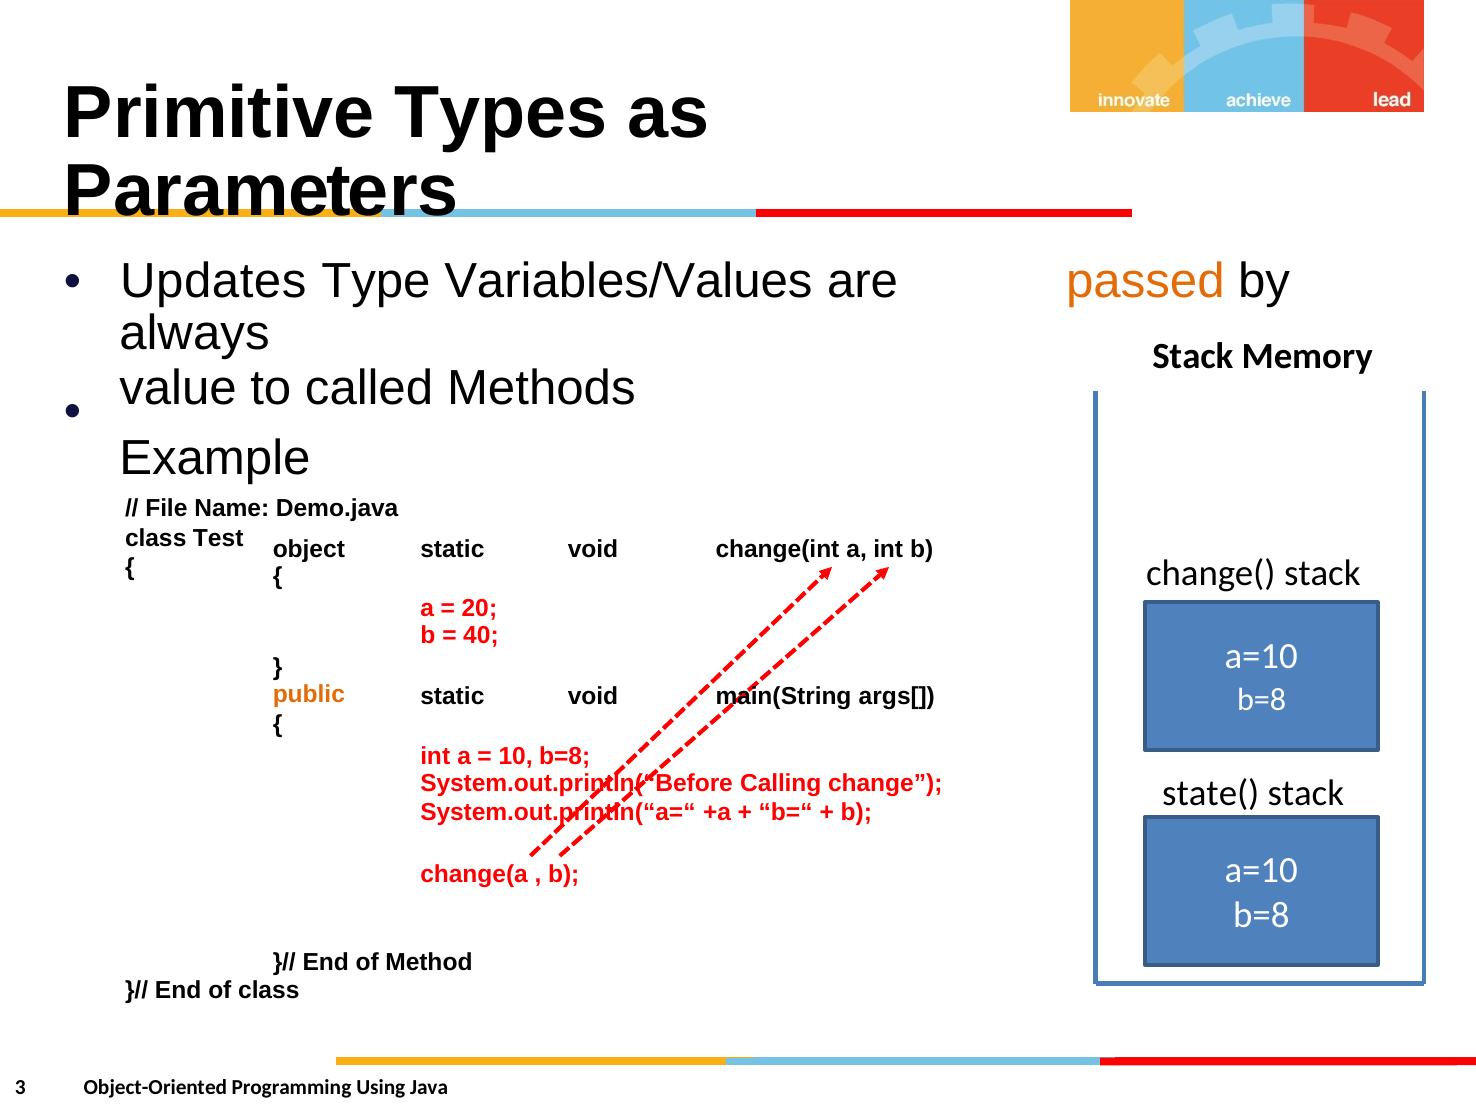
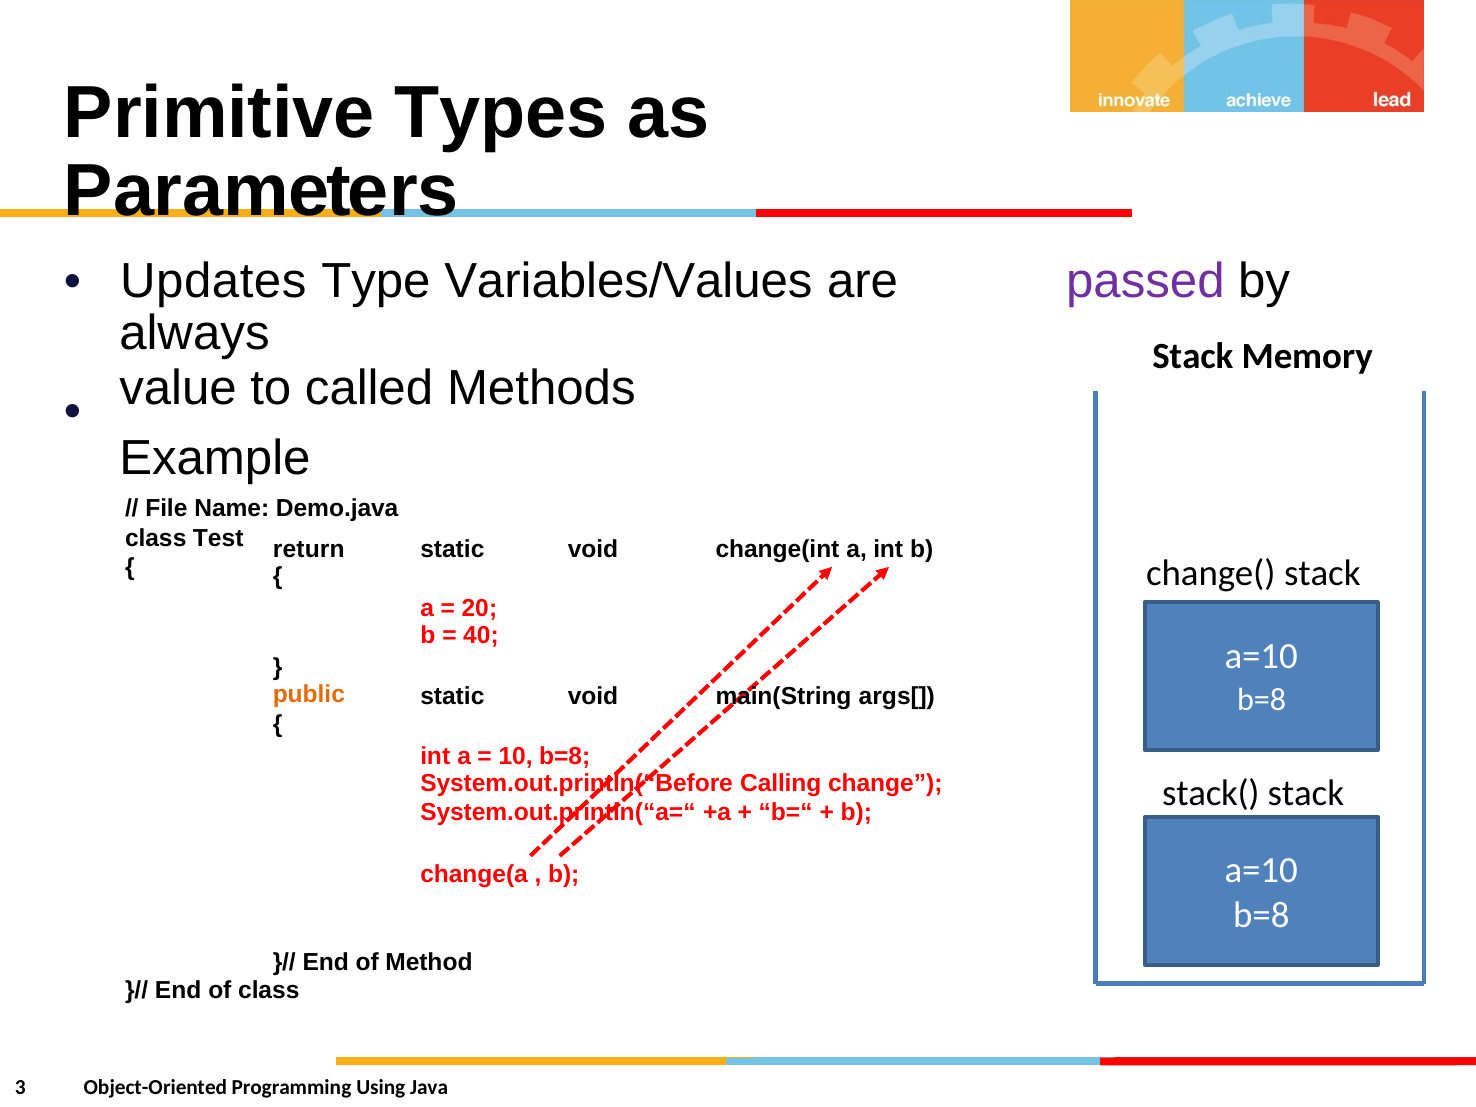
passed colour: orange -> purple
object: object -> return
state(: state( -> stack(
